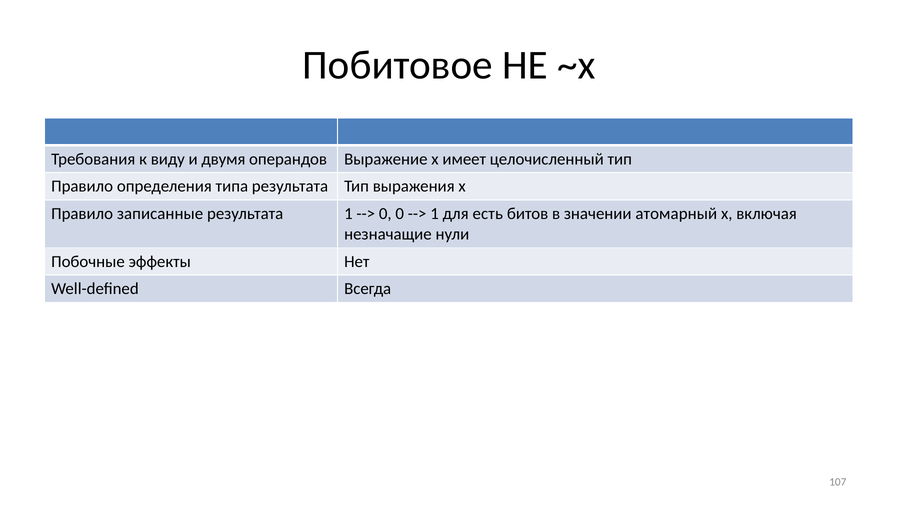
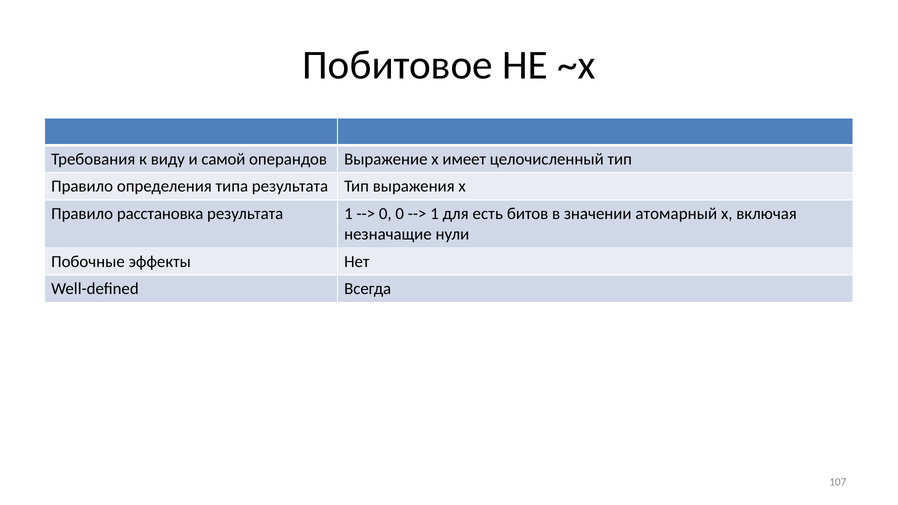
двумя: двумя -> самой
записанные: записанные -> расстановка
